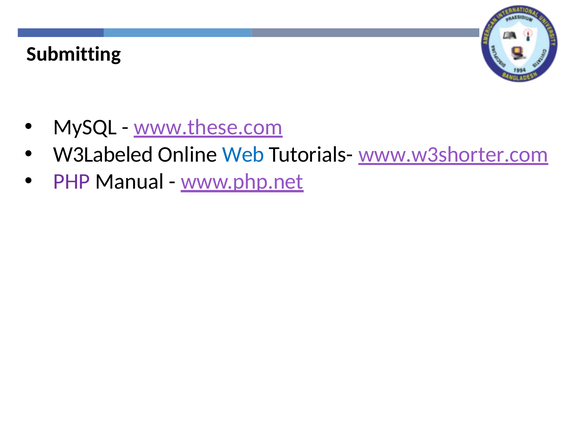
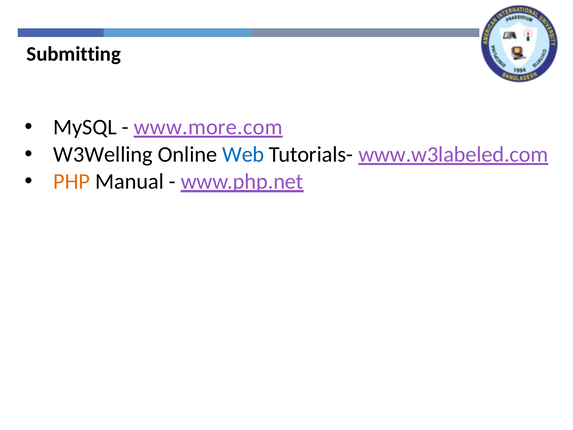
www.these.com: www.these.com -> www.more.com
W3Labeled: W3Labeled -> W3Welling
www.w3shorter.com: www.w3shorter.com -> www.w3labeled.com
PHP colour: purple -> orange
